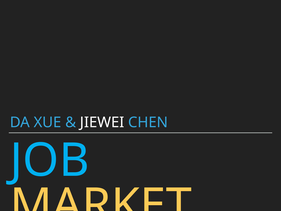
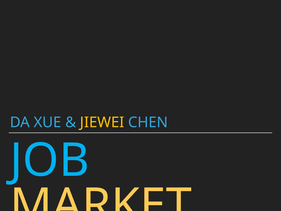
JIEWEI colour: white -> yellow
